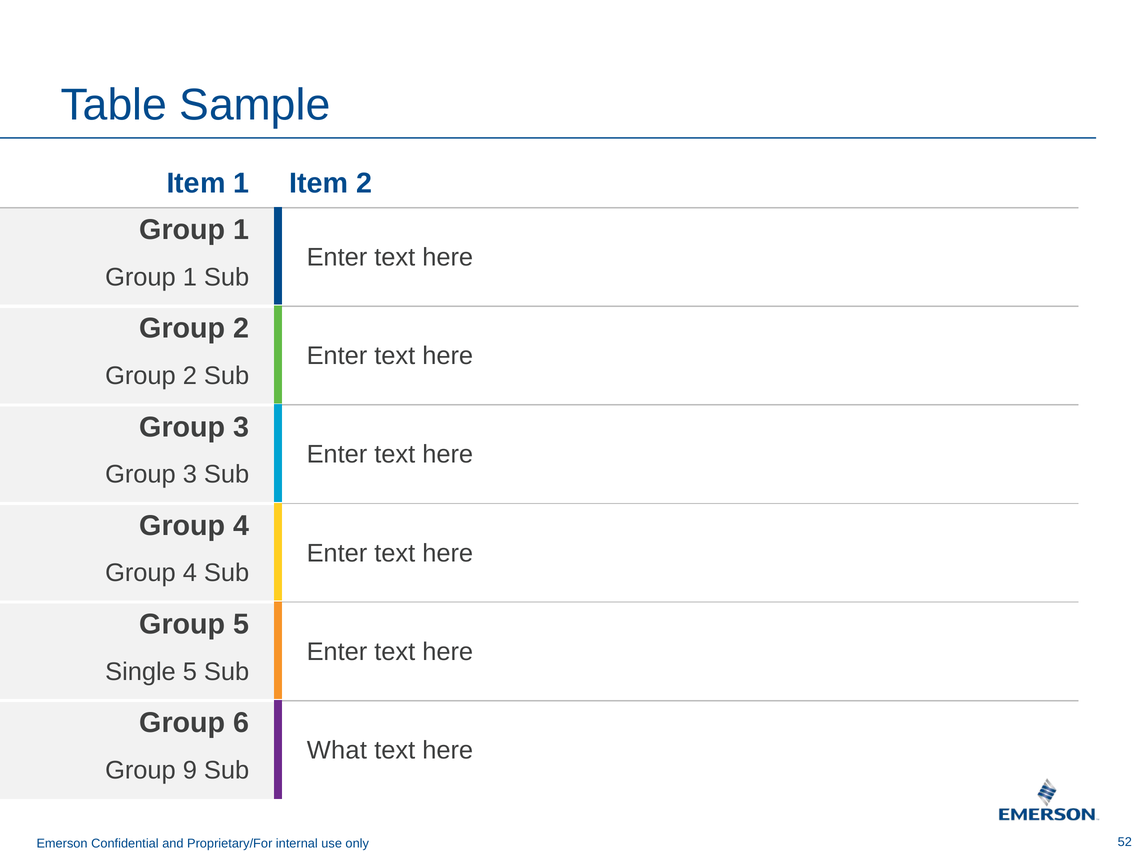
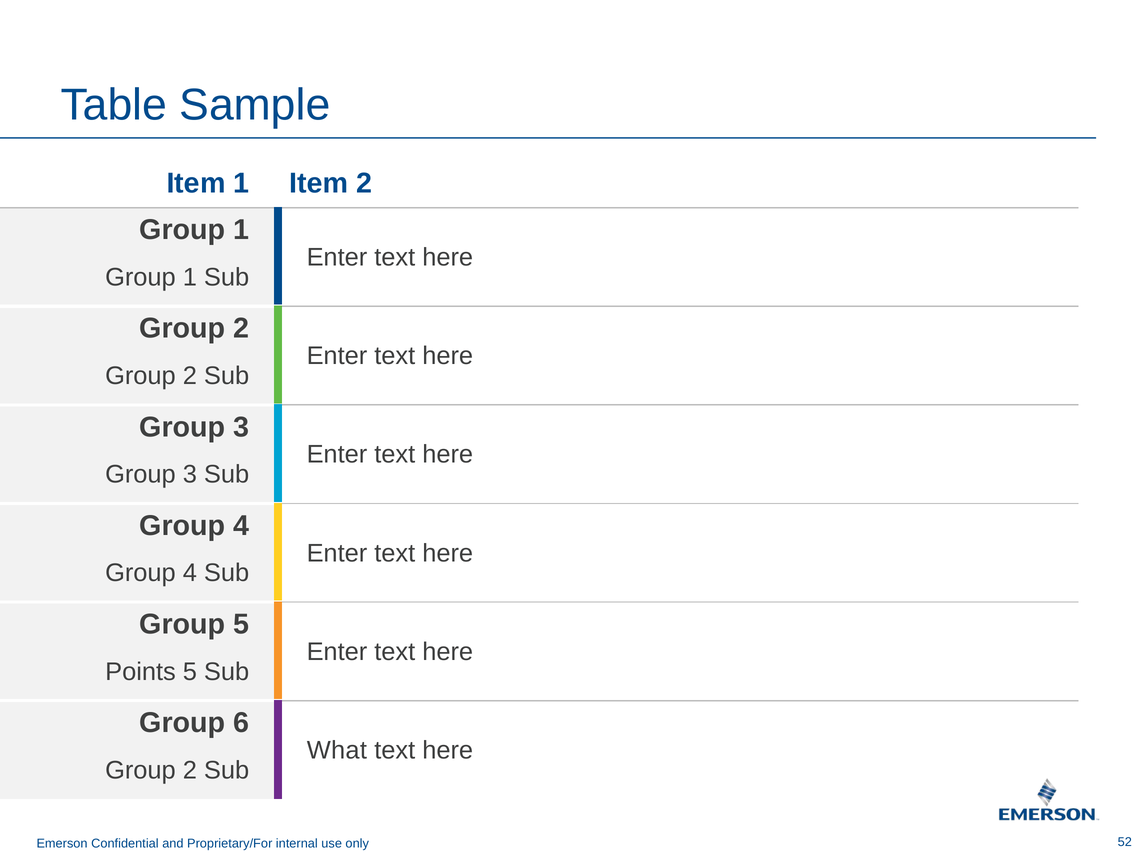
Single: Single -> Points
9 at (190, 770): 9 -> 2
